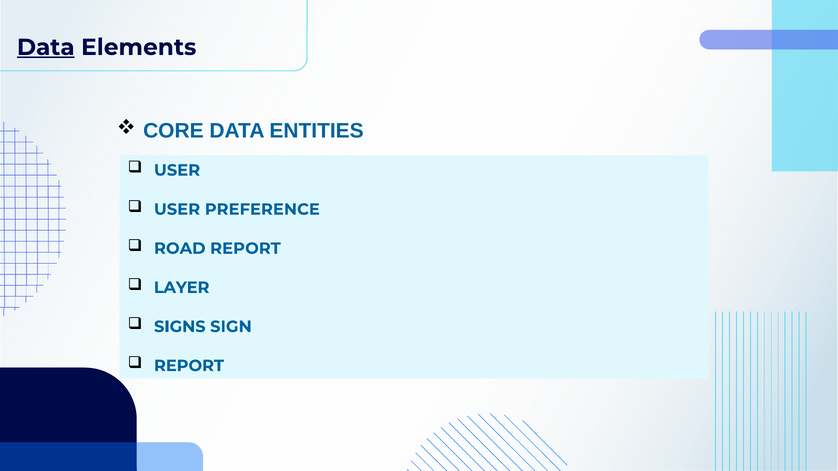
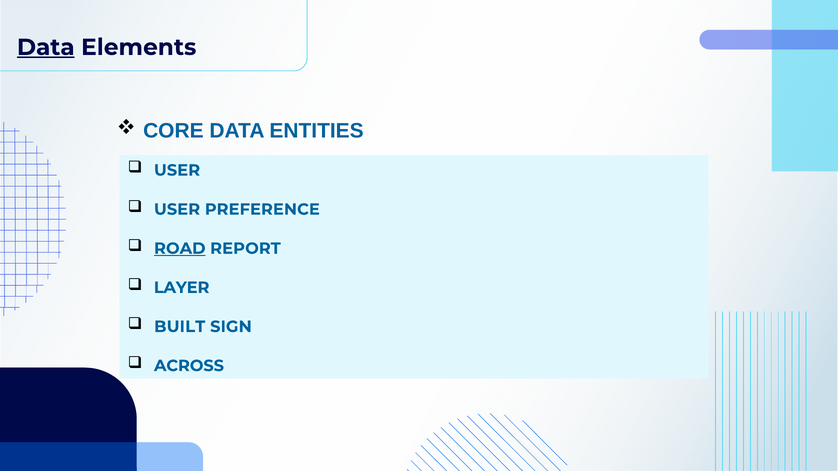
ROAD underline: none -> present
SIGNS: SIGNS -> BUILT
REPORT at (189, 366): REPORT -> ACROSS
